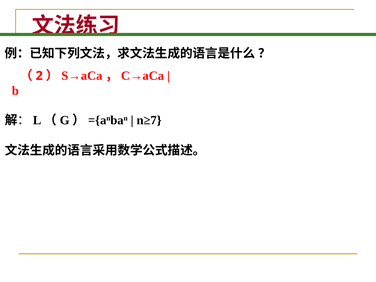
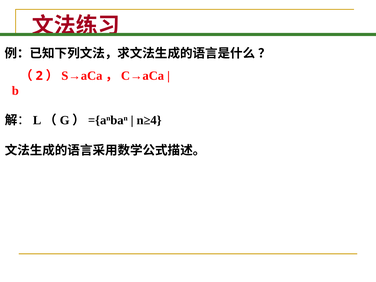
n≥7: n≥7 -> n≥4
